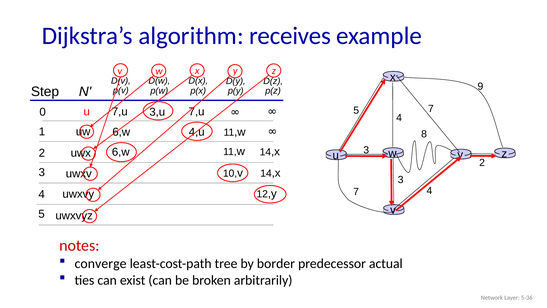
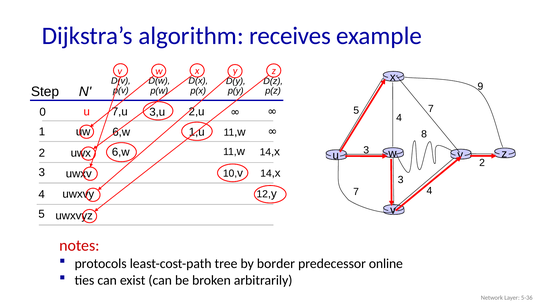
3,u 7,u: 7,u -> 2,u
4,u: 4,u -> 1,u
converge: converge -> protocols
actual: actual -> online
